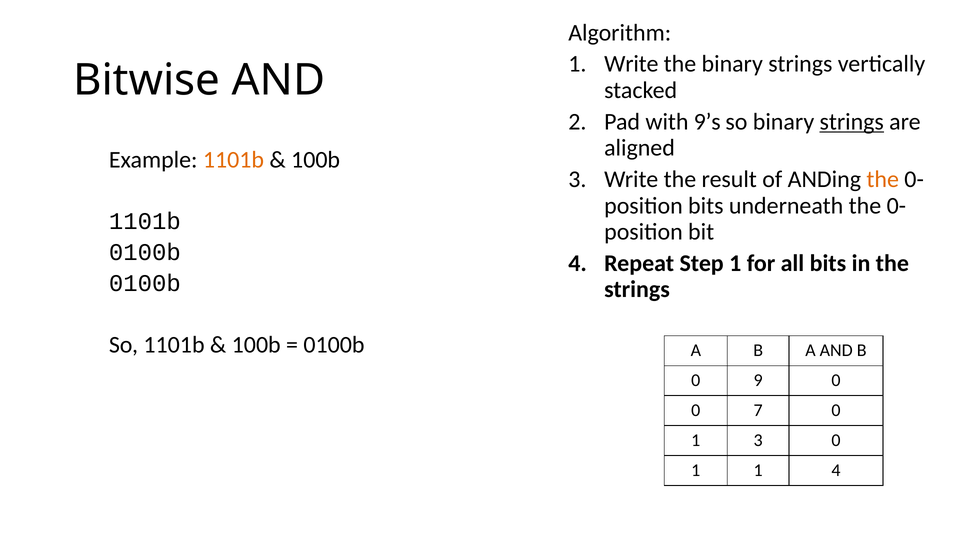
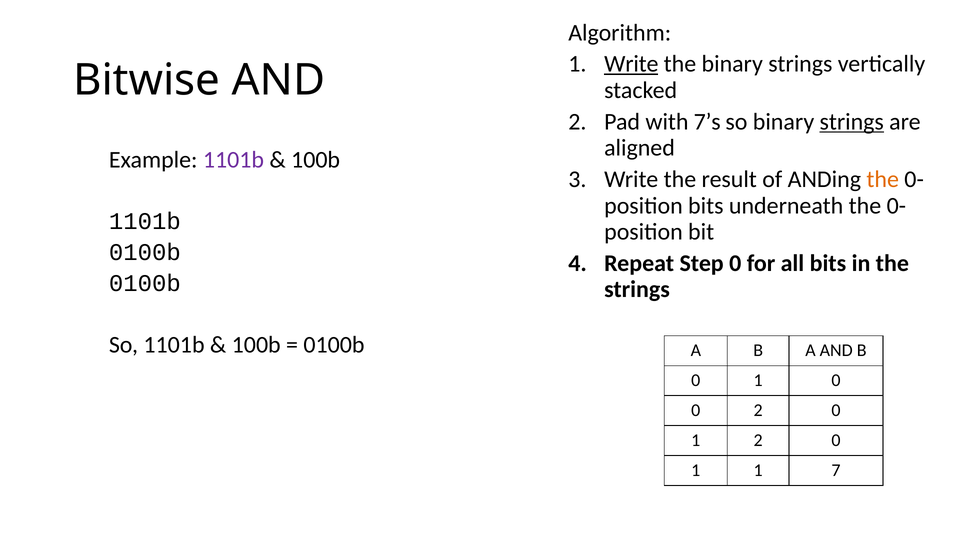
Write at (631, 64) underline: none -> present
9’s: 9’s -> 7’s
1101b at (233, 160) colour: orange -> purple
Step 1: 1 -> 0
9 at (758, 380): 9 -> 1
0 7: 7 -> 2
1 3: 3 -> 2
1 4: 4 -> 7
